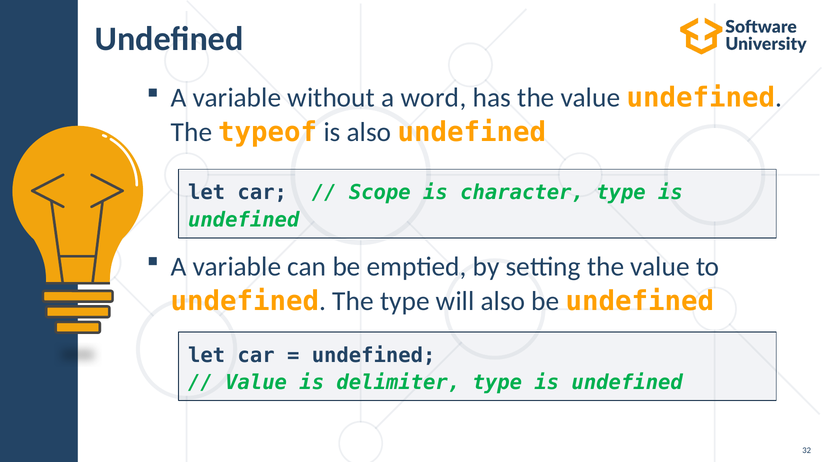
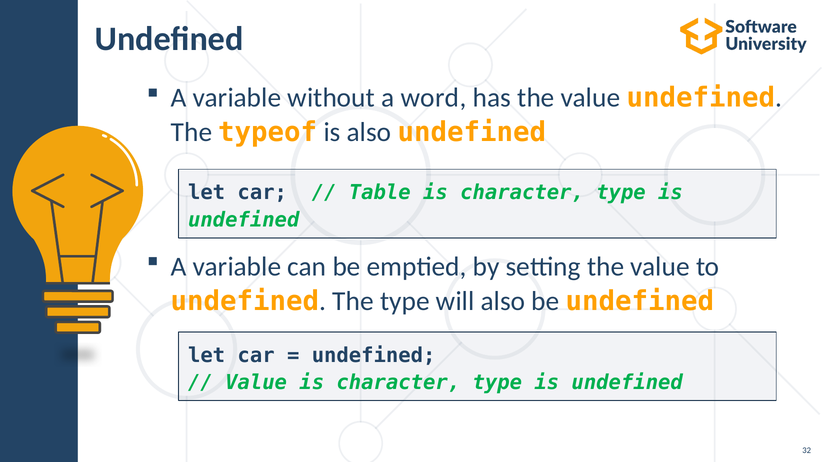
Scope: Scope -> Table
Value is delimiter: delimiter -> character
